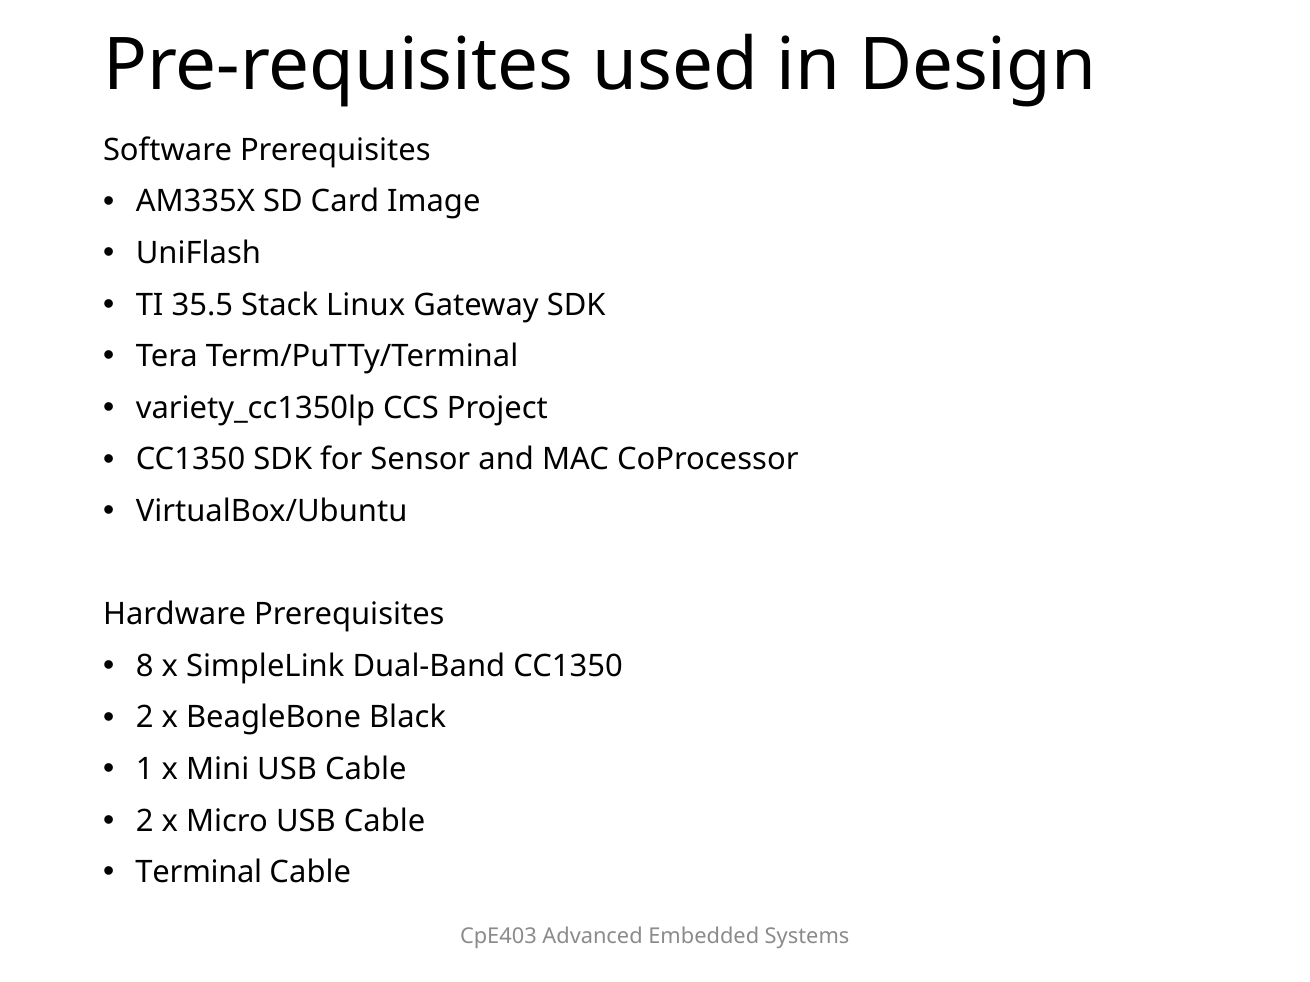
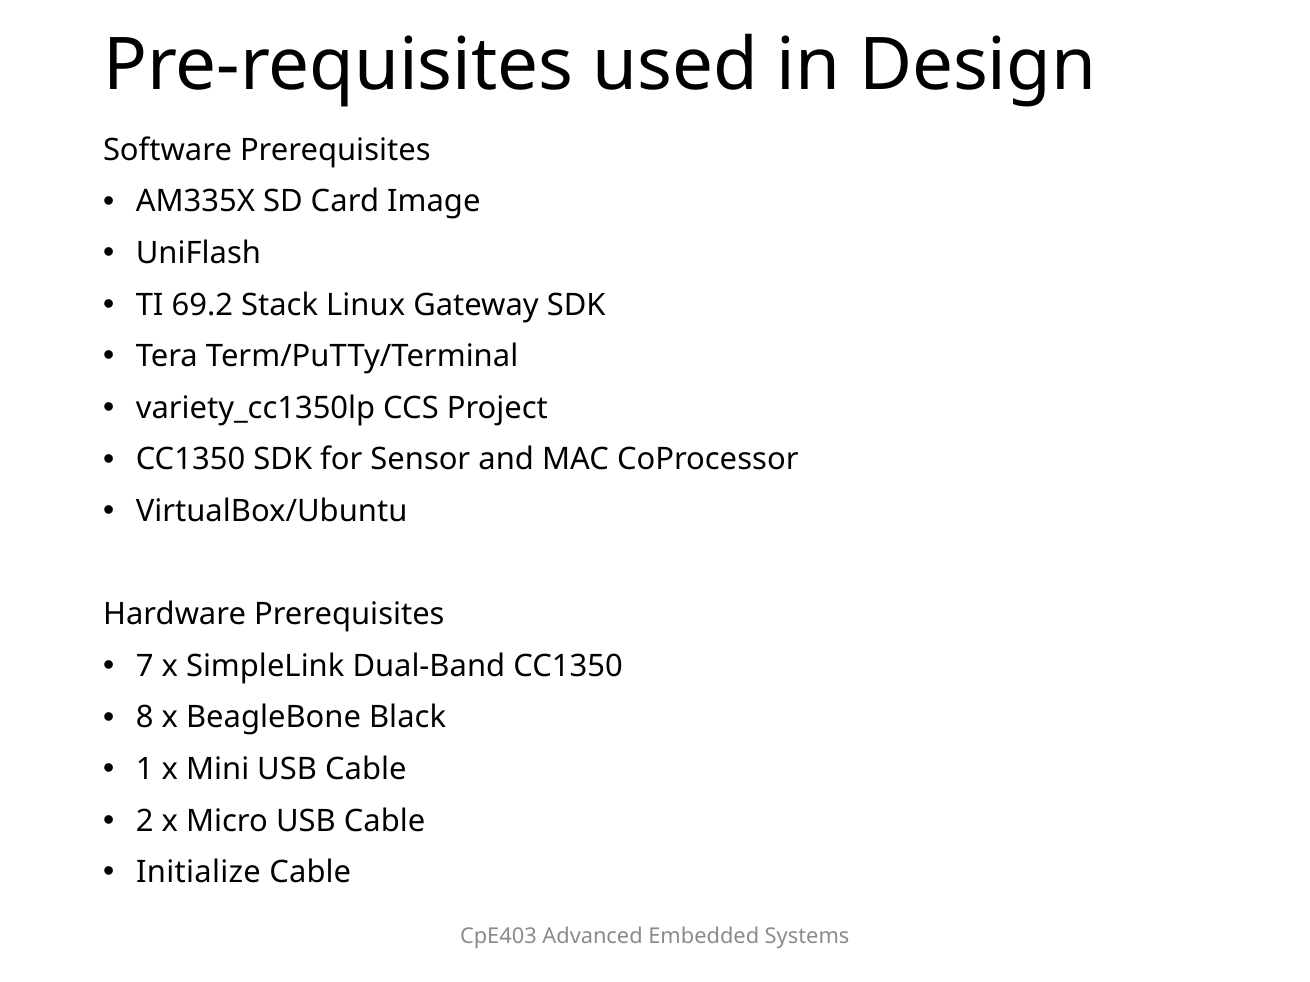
35.5: 35.5 -> 69.2
8: 8 -> 7
2 at (145, 718): 2 -> 8
Terminal: Terminal -> Initialize
